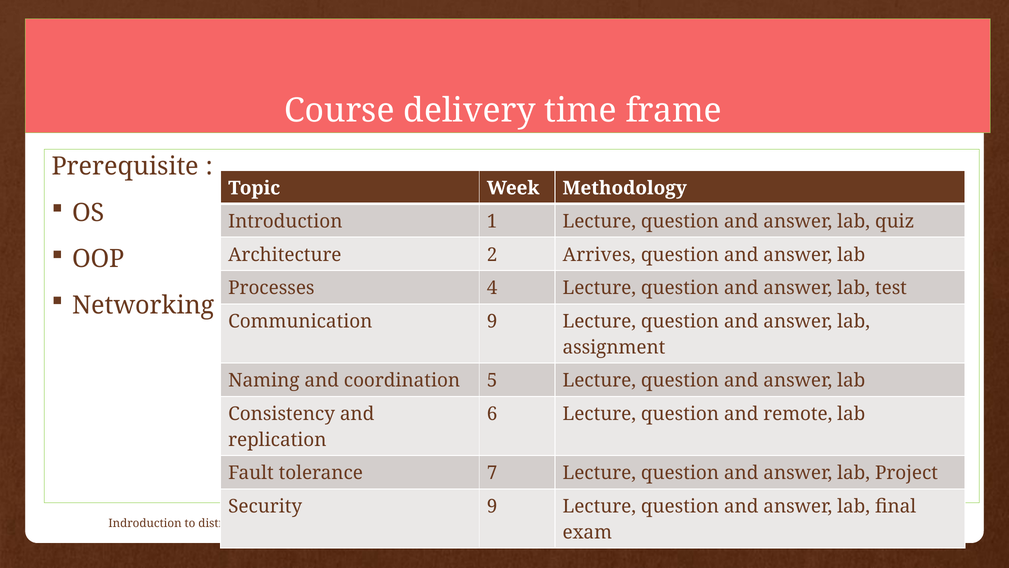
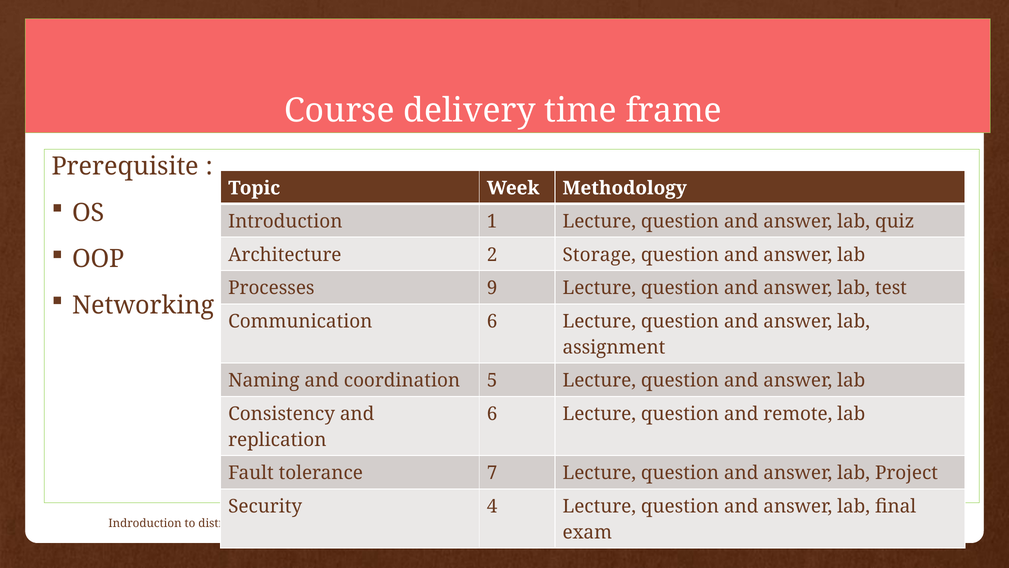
Arrives: Arrives -> Storage
4: 4 -> 9
Communication 9: 9 -> 6
Security 9: 9 -> 4
